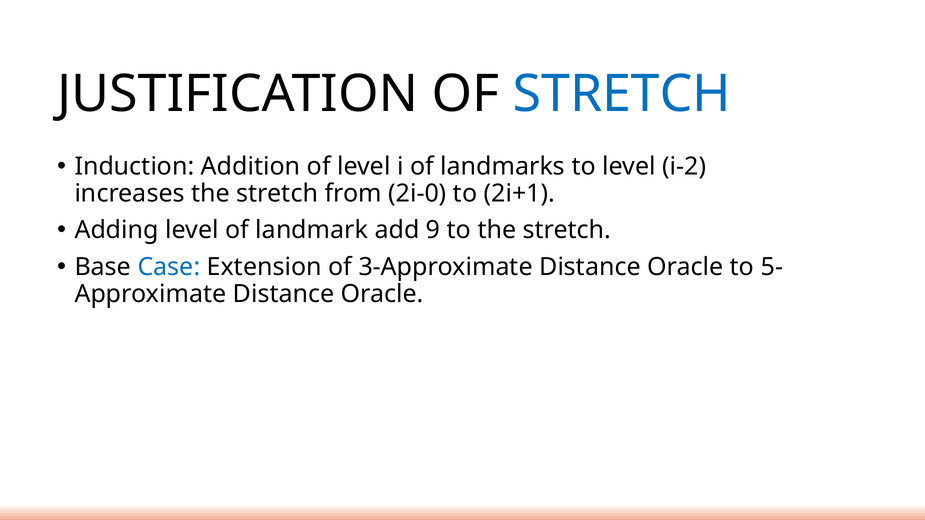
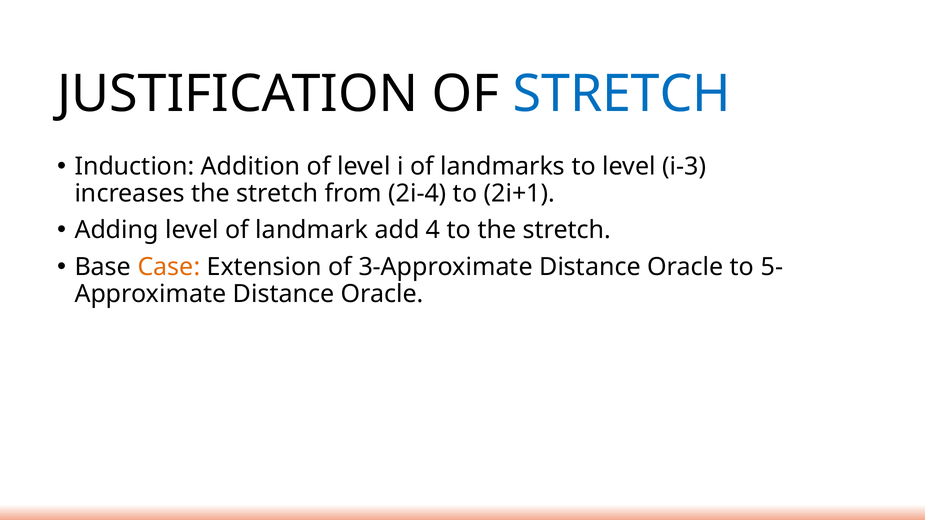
i-2: i-2 -> i-3
2i-0: 2i-0 -> 2i-4
9: 9 -> 4
Case colour: blue -> orange
